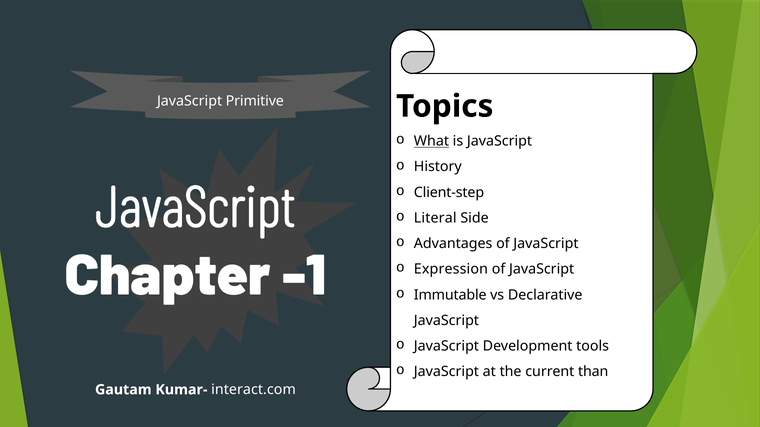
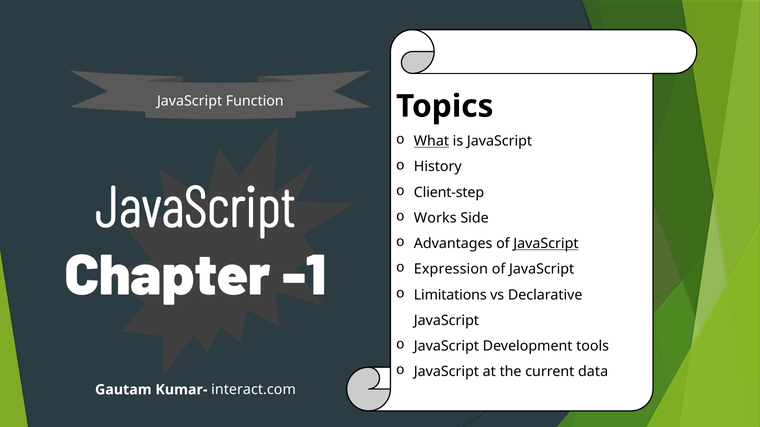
Primitive: Primitive -> Function
Literal: Literal -> Works
JavaScript at (546, 244) underline: none -> present
Immutable: Immutable -> Limitations
than: than -> data
